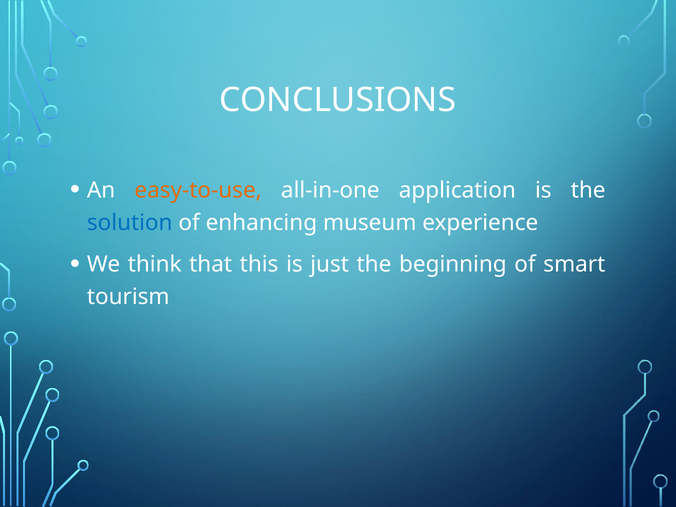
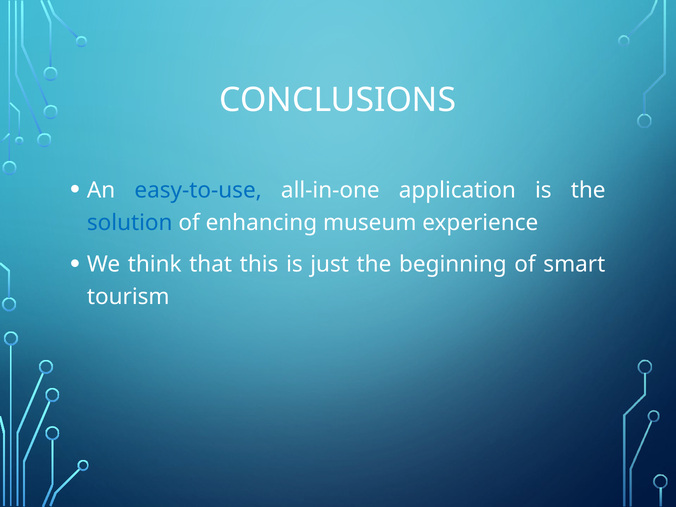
easy-to-use colour: orange -> blue
